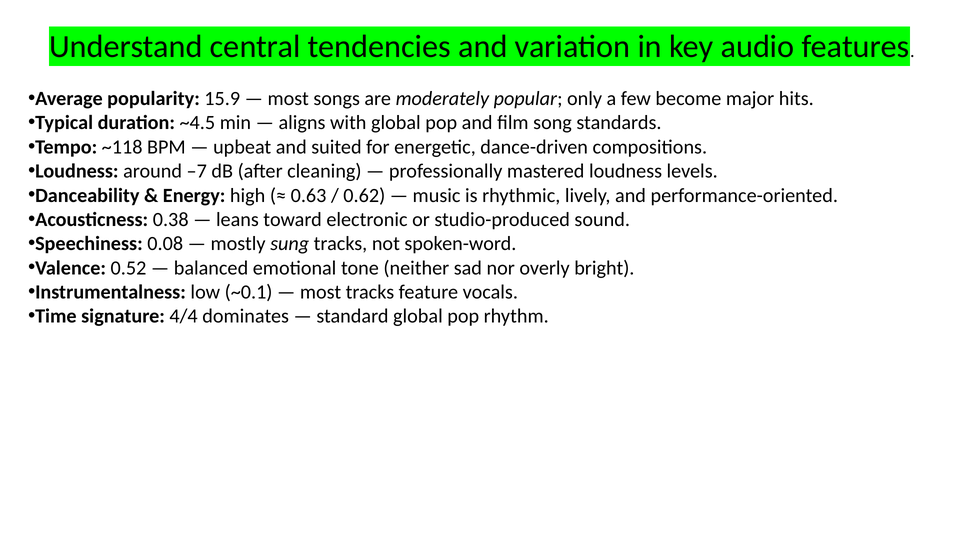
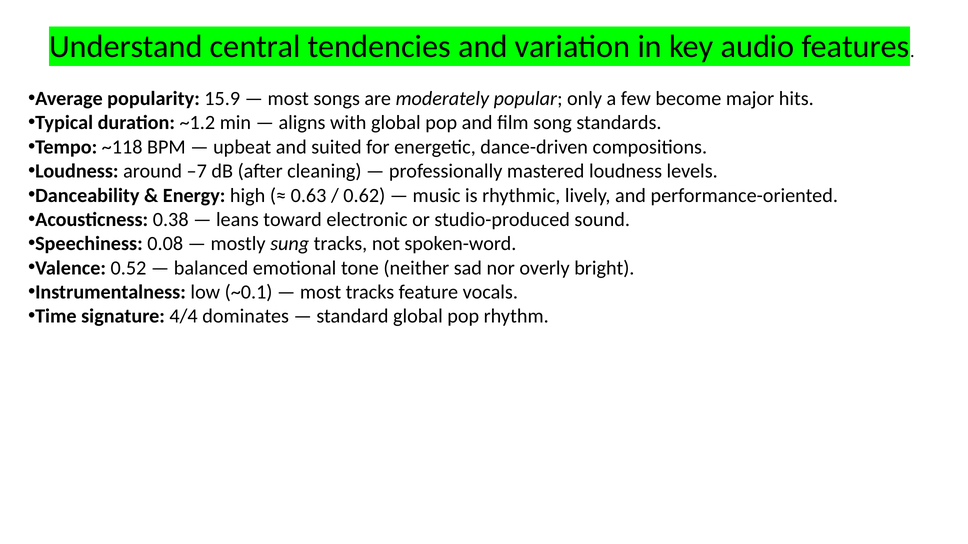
~4.5: ~4.5 -> ~1.2
